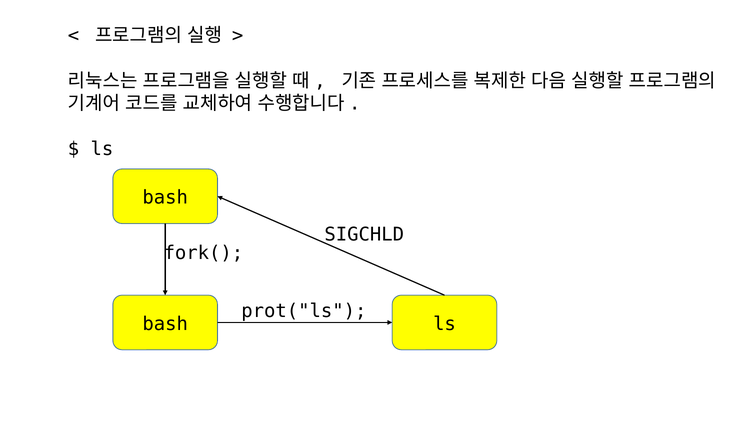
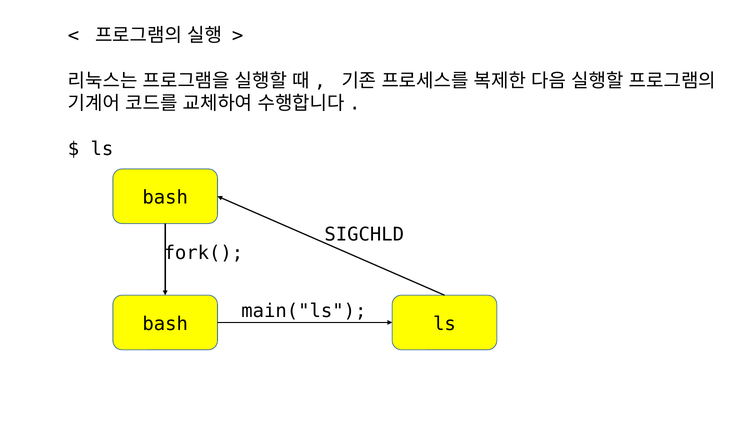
prot("ls: prot("ls -> main("ls
